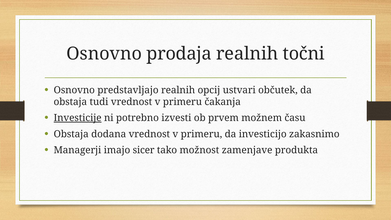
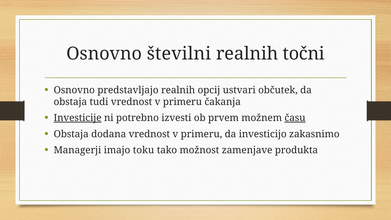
prodaja: prodaja -> številni
času underline: none -> present
sicer: sicer -> toku
